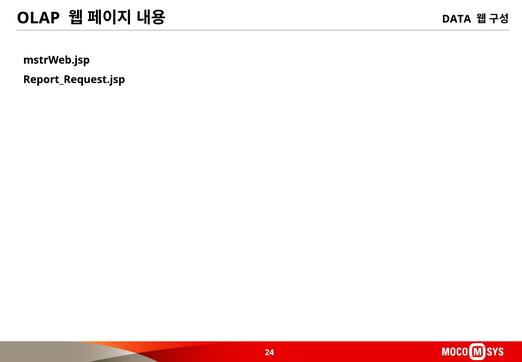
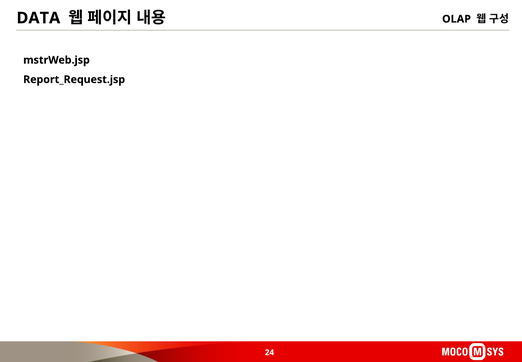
OLAP: OLAP -> DATA
DATA: DATA -> OLAP
